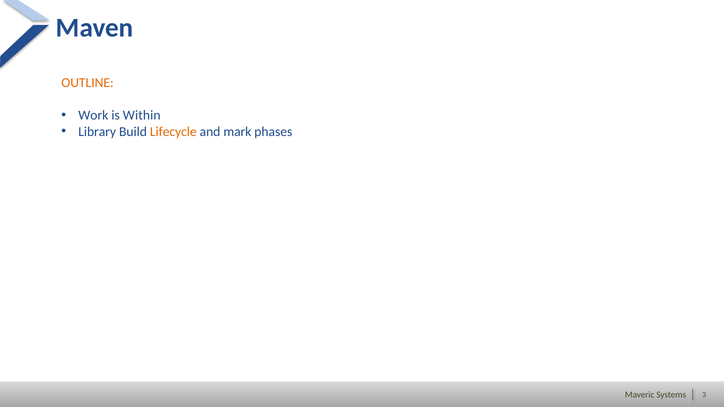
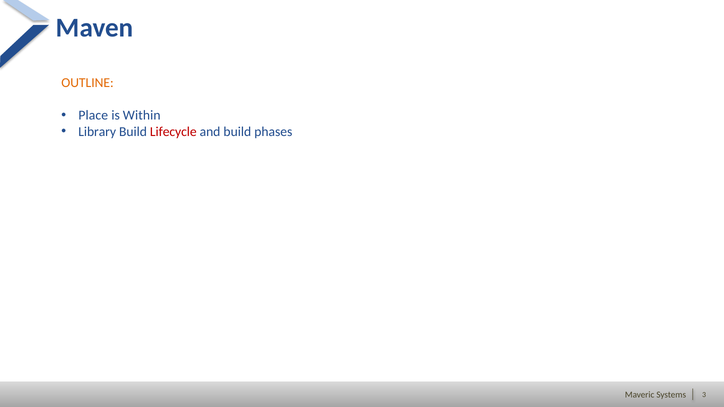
Work: Work -> Place
Lifecycle colour: orange -> red
and mark: mark -> build
